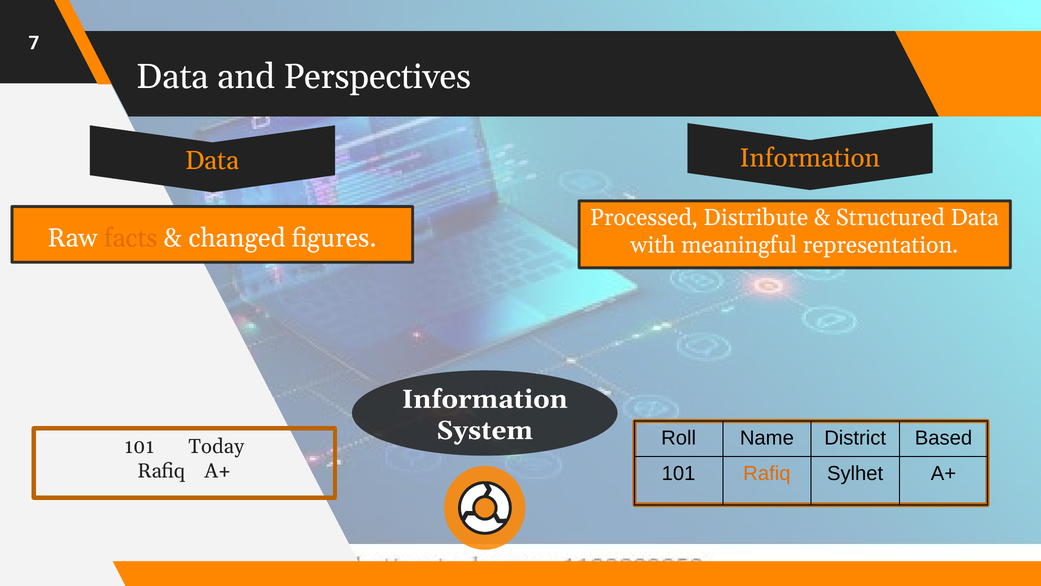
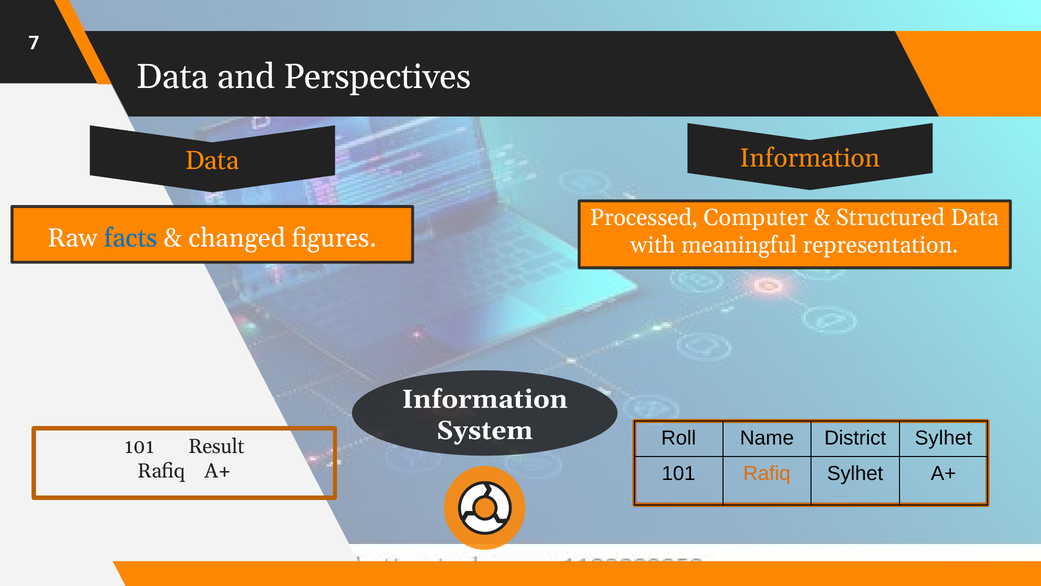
Distribute: Distribute -> Computer
facts colour: orange -> blue
District Based: Based -> Sylhet
Today: Today -> Result
